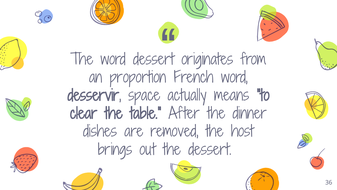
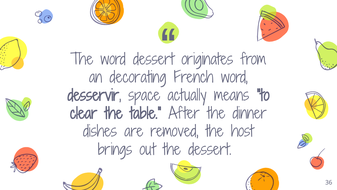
proportion: proportion -> decorating
